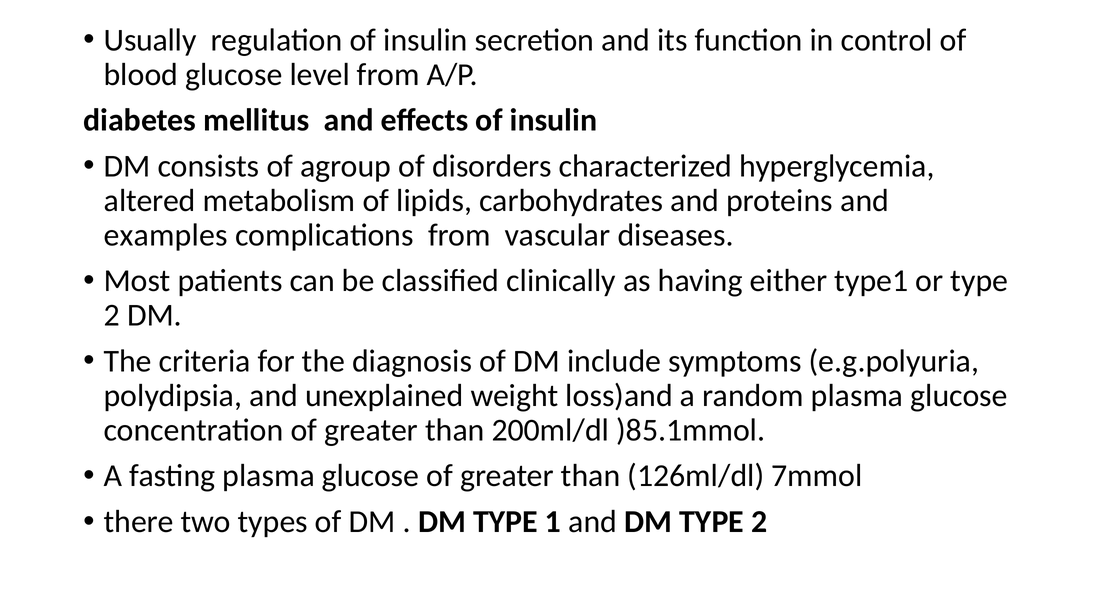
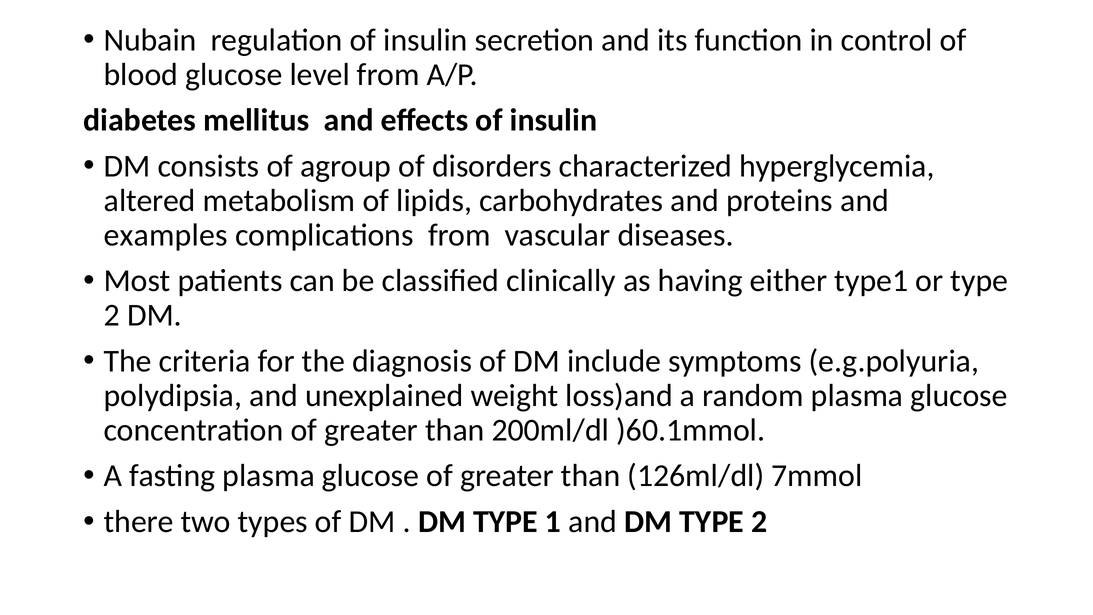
Usually: Usually -> Nubain
)85.1mmol: )85.1mmol -> )60.1mmol
